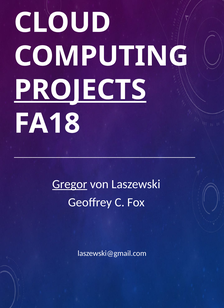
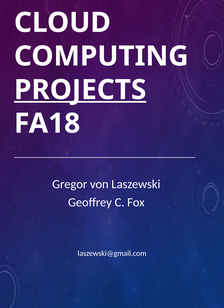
Gregor underline: present -> none
